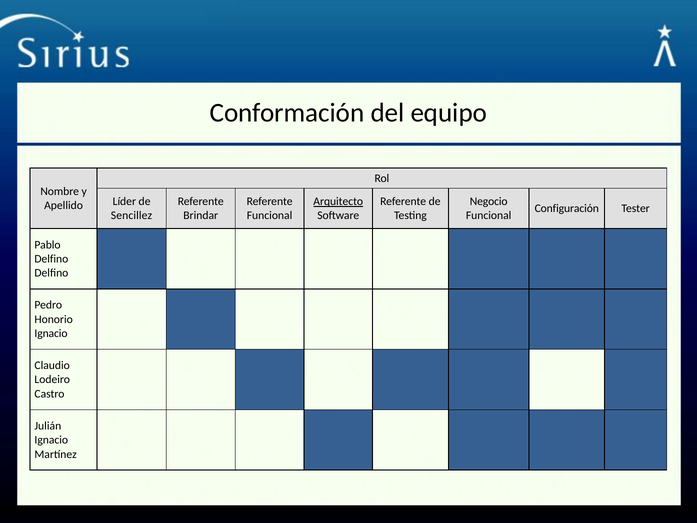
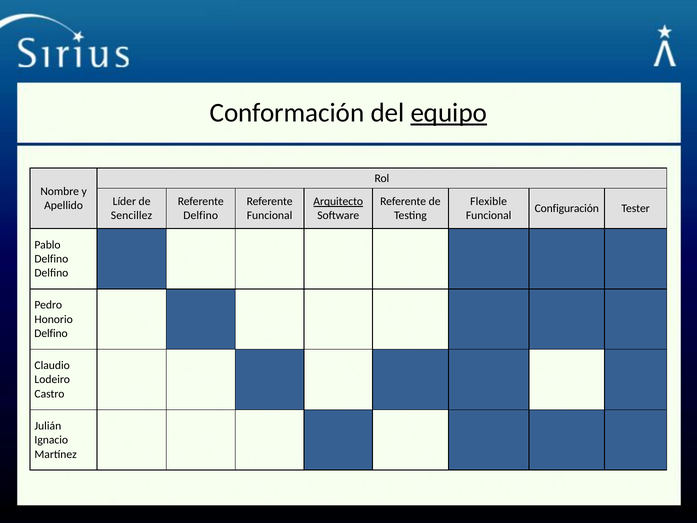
equipo underline: none -> present
Negocio: Negocio -> Flexible
Brindar at (201, 216): Brindar -> Delfino
Ignacio at (51, 333): Ignacio -> Delfino
